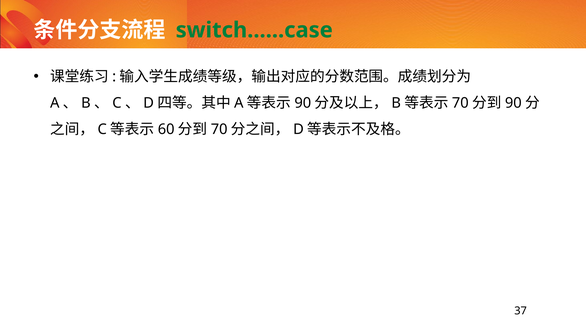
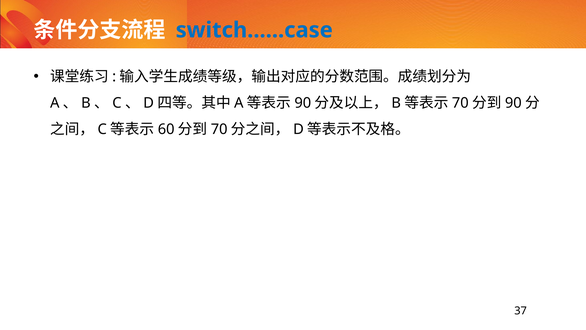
switch......case colour: green -> blue
